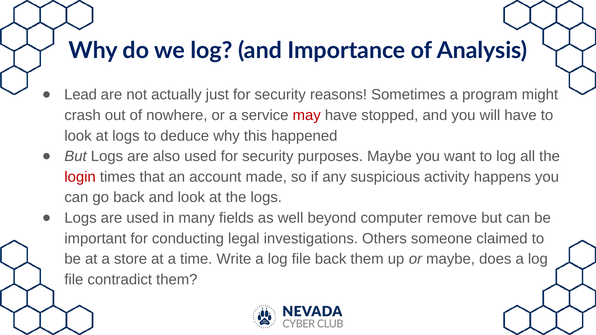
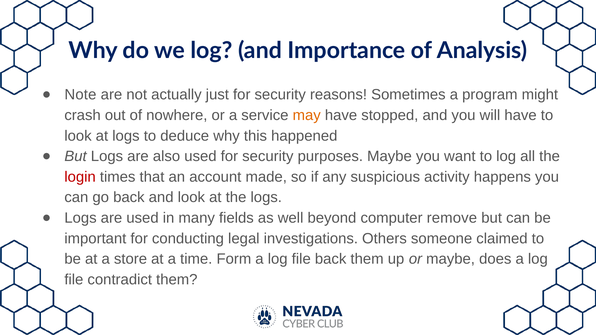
Lead: Lead -> Note
may colour: red -> orange
Write: Write -> Form
